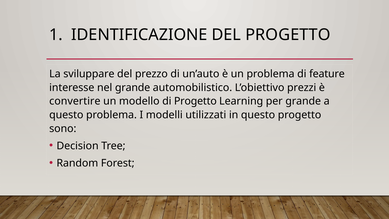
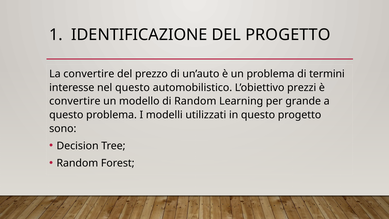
La sviluppare: sviluppare -> convertire
feature: feature -> termini
nel grande: grande -> questo
di Progetto: Progetto -> Random
